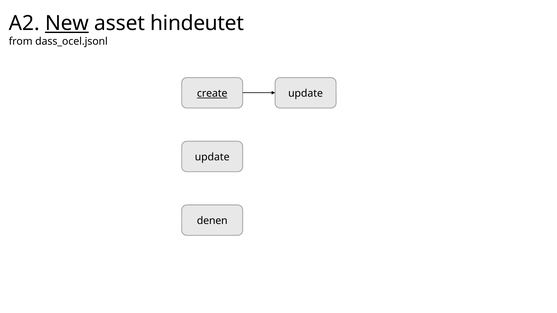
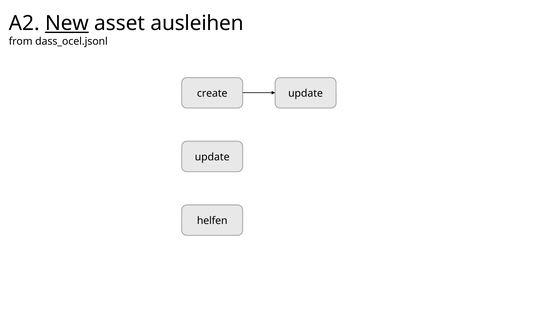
hindeutet: hindeutet -> ausleihen
create underline: present -> none
denen: denen -> helfen
